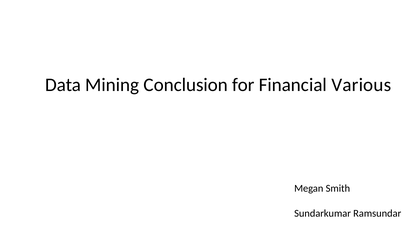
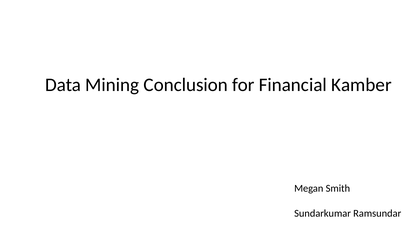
Various: Various -> Kamber
